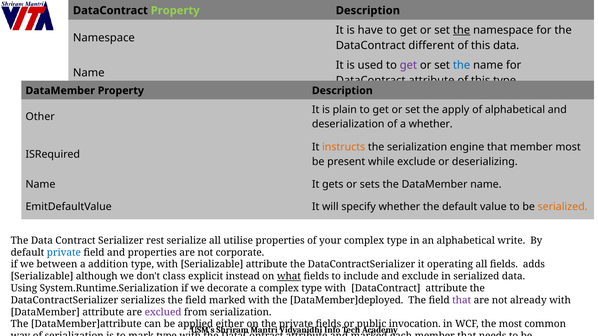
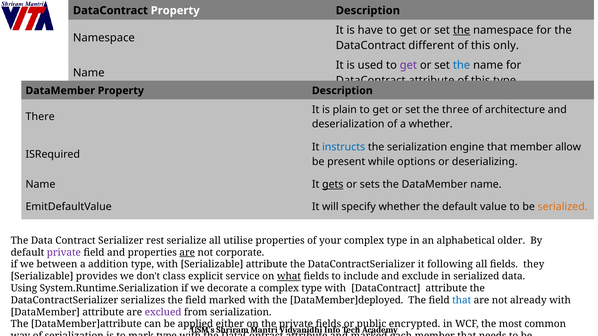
Property at (175, 10) colour: light green -> white
this data: data -> only
apply: apply -> three
of alphabetical: alphabetical -> architecture
Other: Other -> There
instructs colour: orange -> blue
member most: most -> allow
while exclude: exclude -> options
gets underline: none -> present
write: write -> older
private at (64, 253) colour: blue -> purple
are at (187, 253) underline: none -> present
operating: operating -> following
adds: adds -> they
although: although -> provides
instead: instead -> service
that at (462, 300) colour: purple -> blue
invocation: invocation -> encrypted
